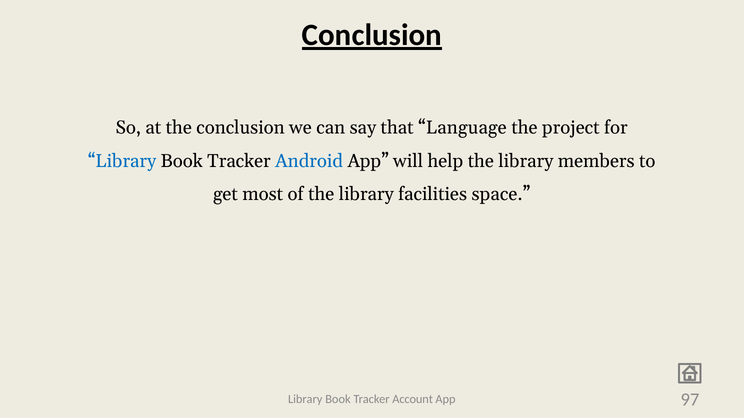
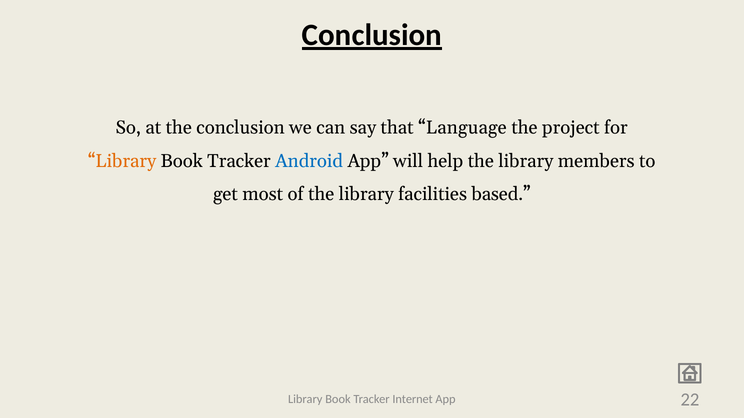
Library at (122, 161) colour: blue -> orange
space: space -> based
Account: Account -> Internet
97: 97 -> 22
